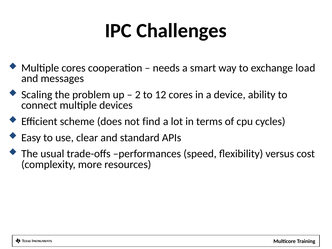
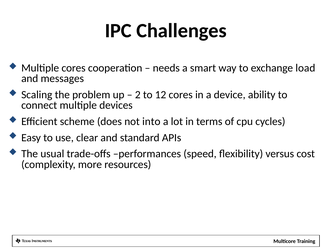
find: find -> into
